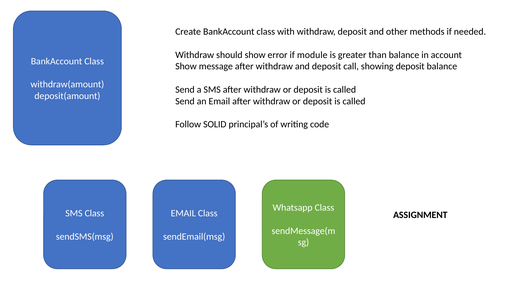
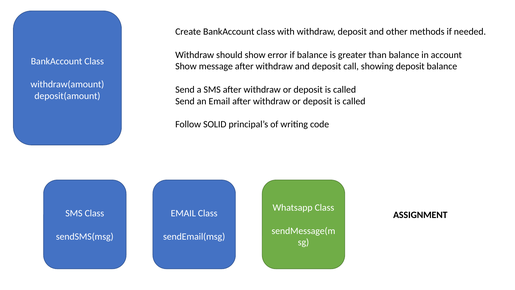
if module: module -> balance
